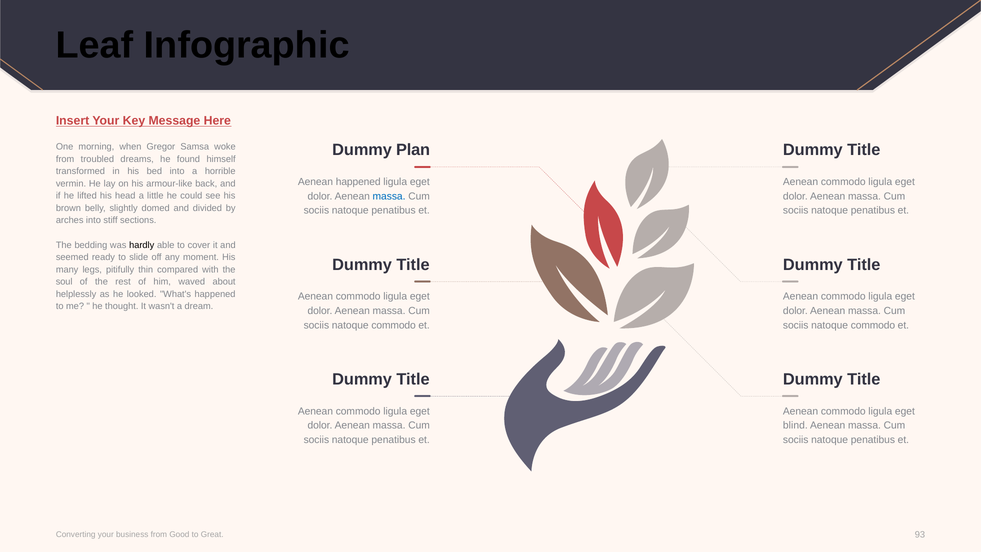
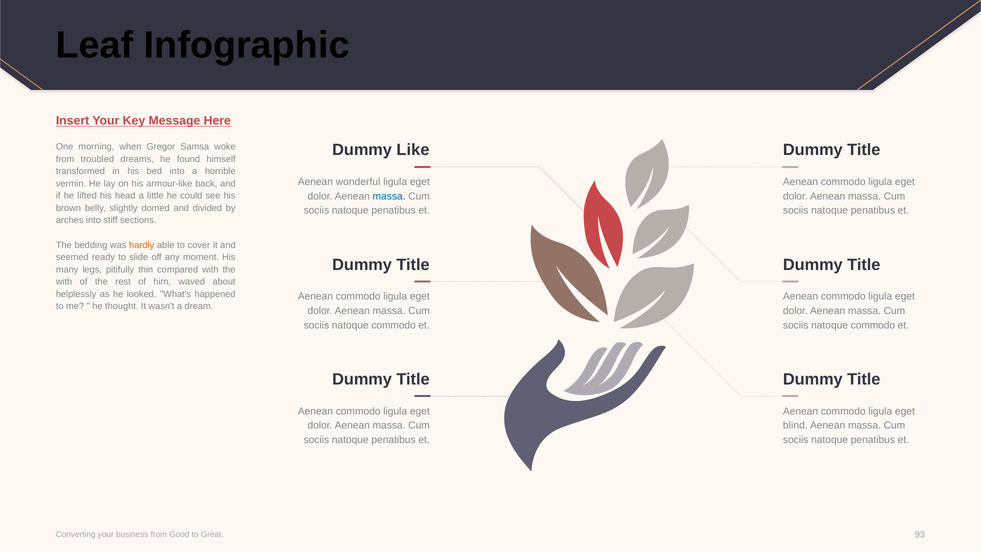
Plan: Plan -> Like
Aenean happened: happened -> wonderful
hardly colour: black -> orange
soul at (64, 282): soul -> with
